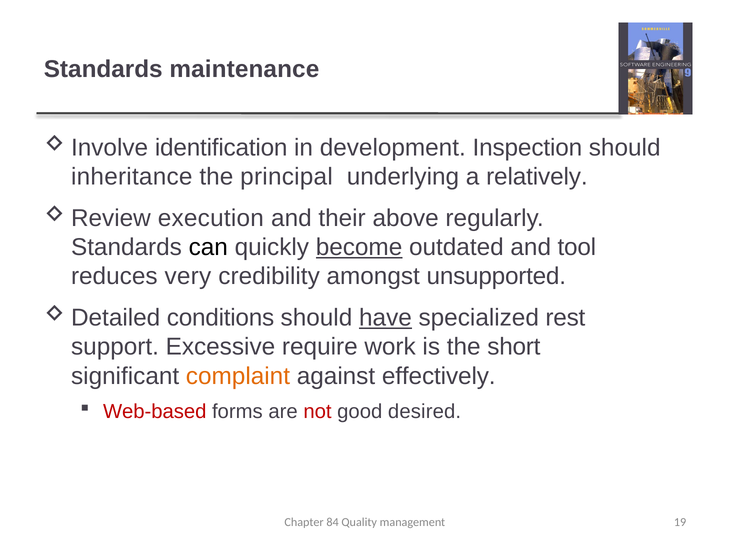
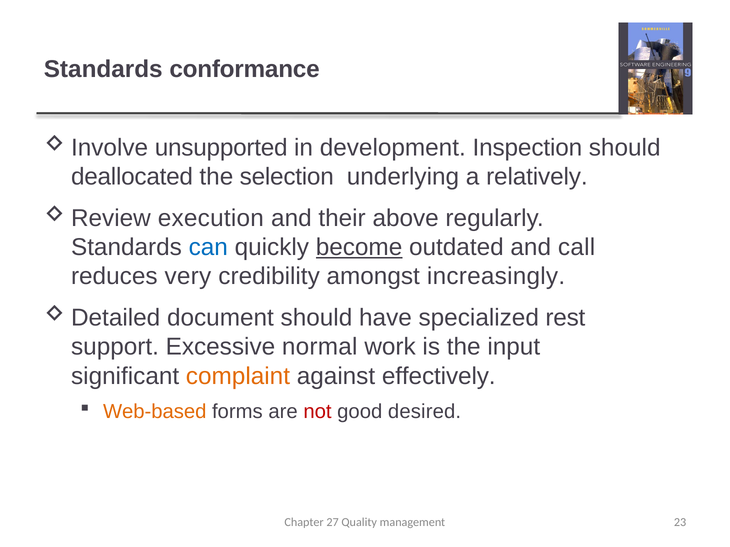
maintenance: maintenance -> conformance
identification: identification -> unsupported
inheritance: inheritance -> deallocated
principal: principal -> selection
can colour: black -> blue
tool: tool -> call
unsupported: unsupported -> increasingly
conditions: conditions -> document
have underline: present -> none
require: require -> normal
short: short -> input
Web-based colour: red -> orange
84: 84 -> 27
19: 19 -> 23
